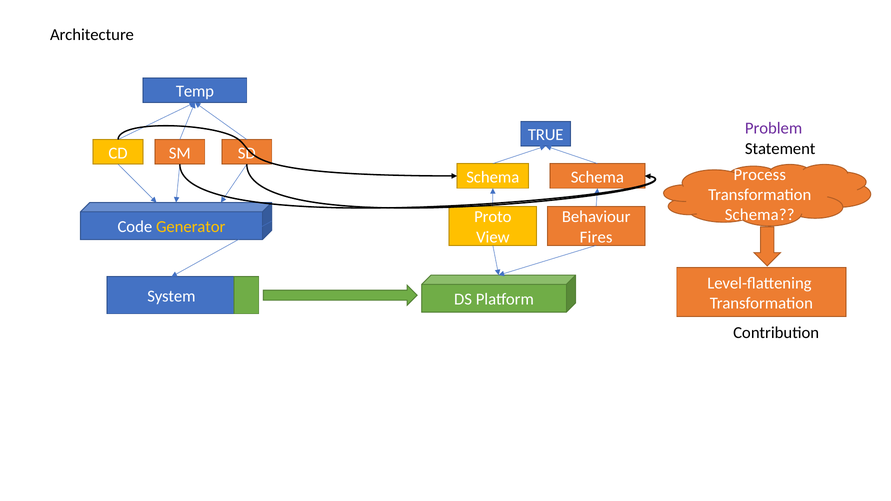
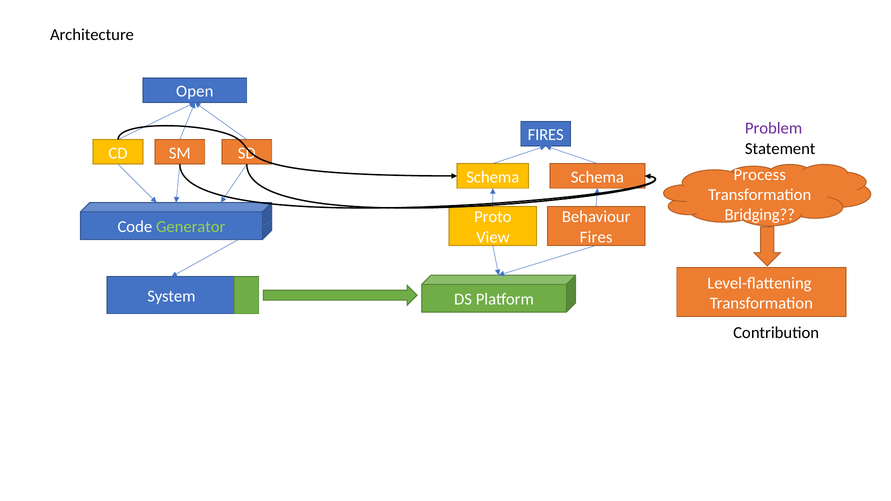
Temp: Temp -> Open
TRUE at (546, 135): TRUE -> FIRES
Schema at (760, 215): Schema -> Bridging
Generator colour: yellow -> light green
